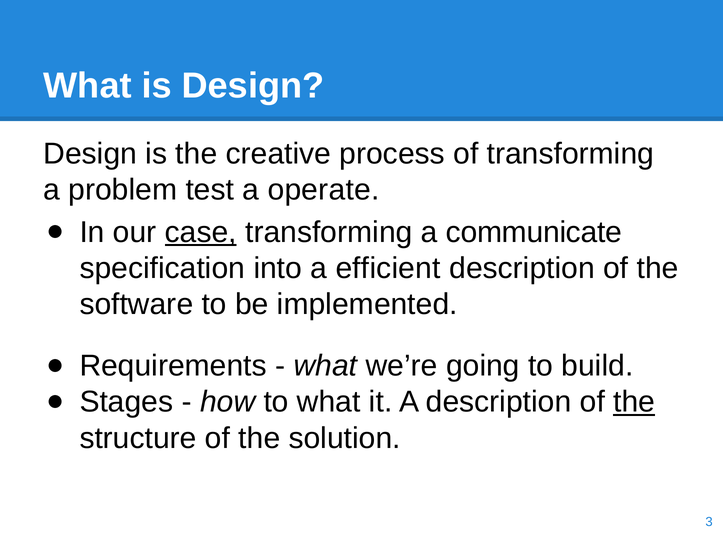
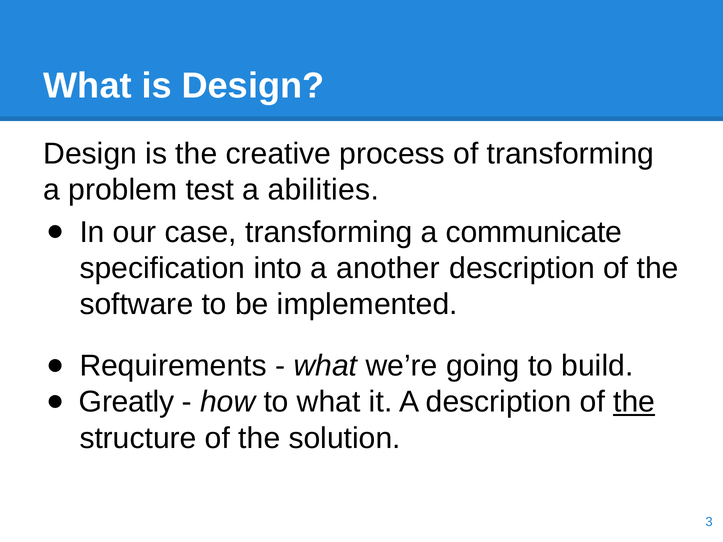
operate: operate -> abilities
case underline: present -> none
efficient: efficient -> another
Stages: Stages -> Greatly
